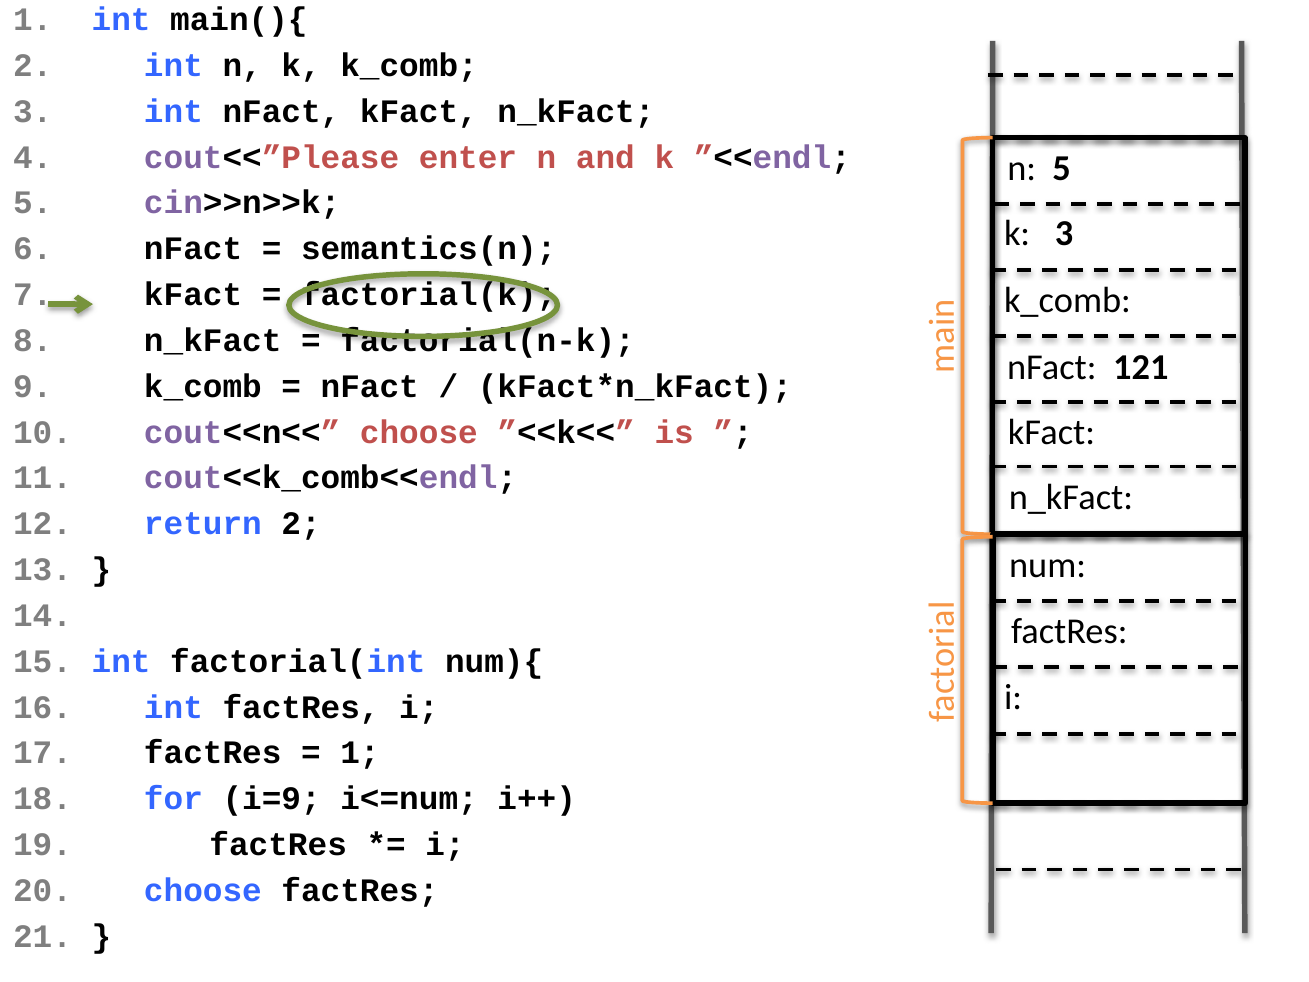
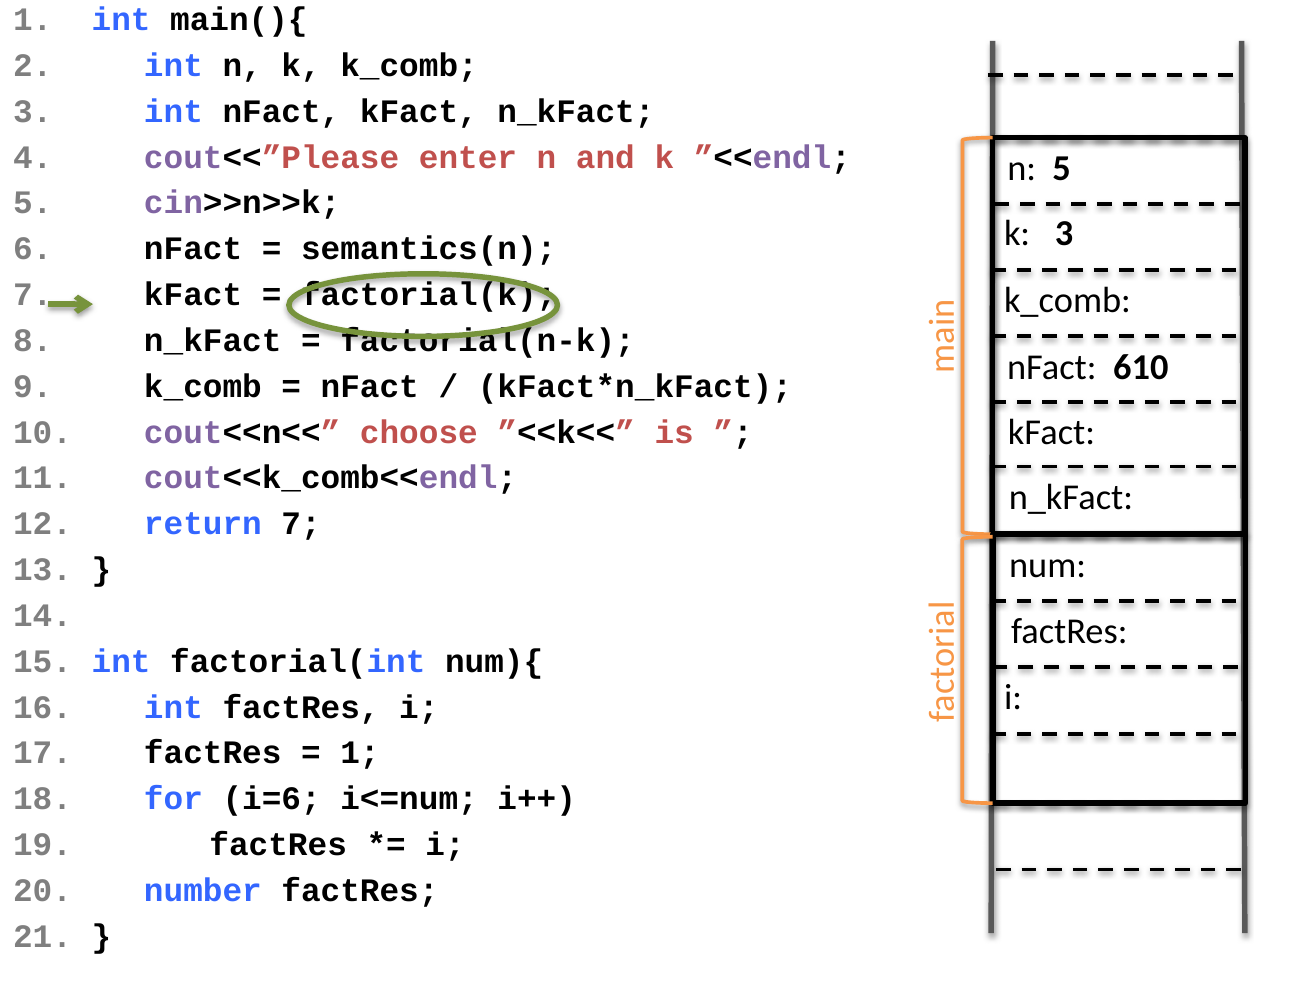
121: 121 -> 610
return 2: 2 -> 7
i=9: i=9 -> i=6
20 choose: choose -> number
